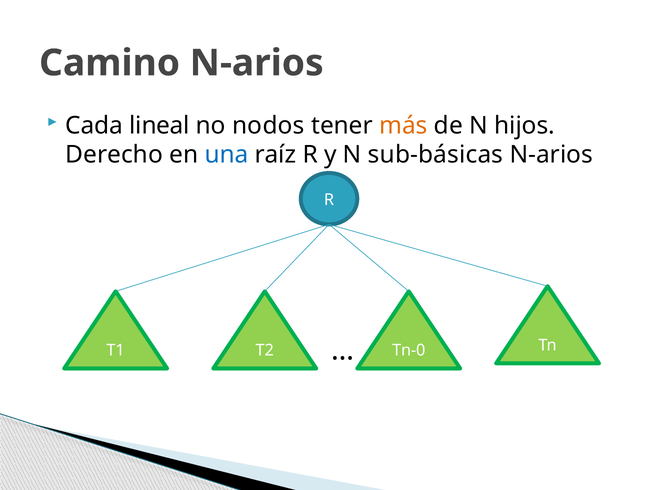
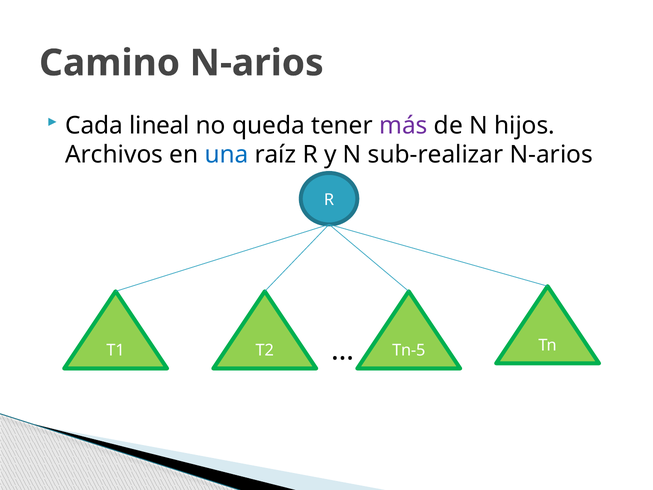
nodos: nodos -> queda
más colour: orange -> purple
Derecho: Derecho -> Archivos
sub-básicas: sub-básicas -> sub-realizar
Tn-0: Tn-0 -> Tn-5
